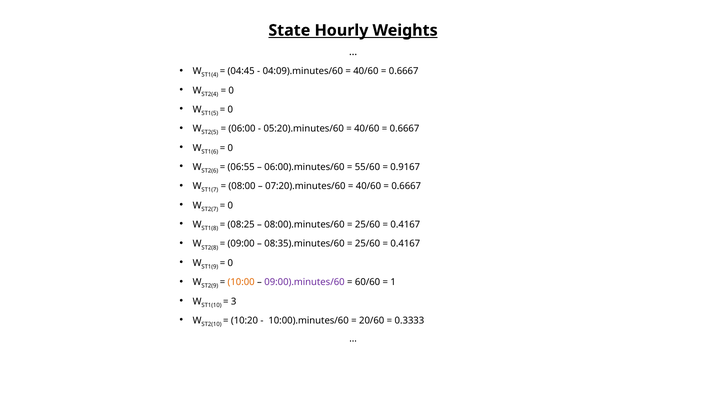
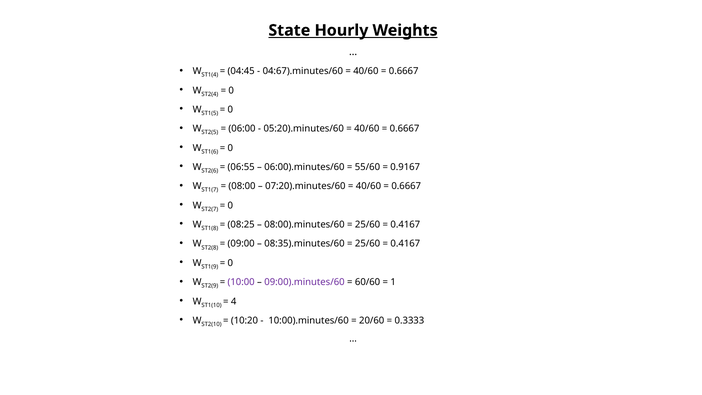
04:09).minutes/60: 04:09).minutes/60 -> 04:67).minutes/60
10:00 colour: orange -> purple
3: 3 -> 4
